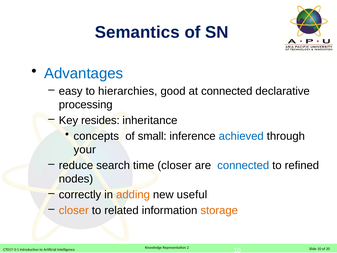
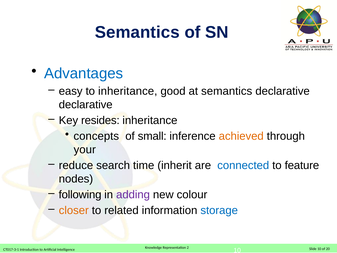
to hierarchies: hierarchies -> inheritance
at connected: connected -> semantics
processing at (86, 105): processing -> declarative
achieved colour: blue -> orange
time closer: closer -> inherit
refined: refined -> feature
correctly: correctly -> following
adding colour: orange -> purple
useful: useful -> colour
storage colour: orange -> blue
